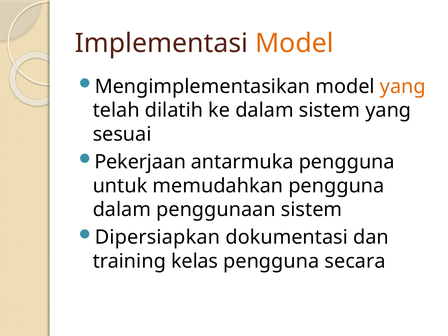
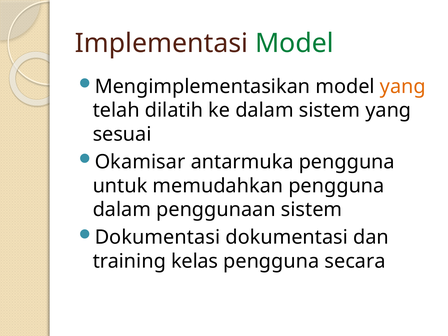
Model at (294, 43) colour: orange -> green
Pekerjaan: Pekerjaan -> Okamisar
Dipersiapkan at (157, 237): Dipersiapkan -> Dokumentasi
